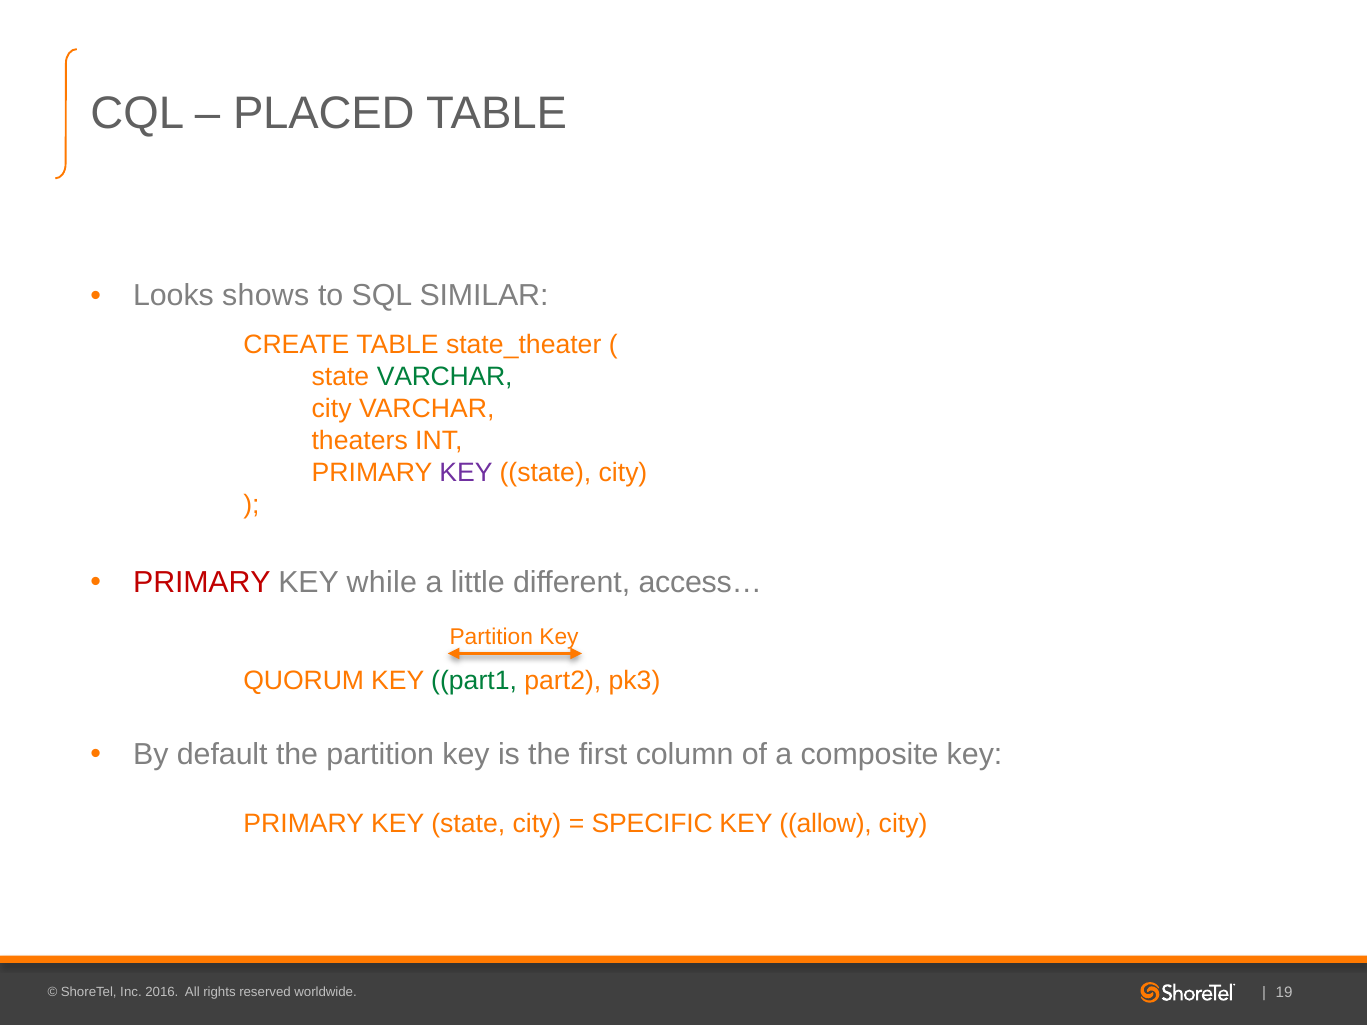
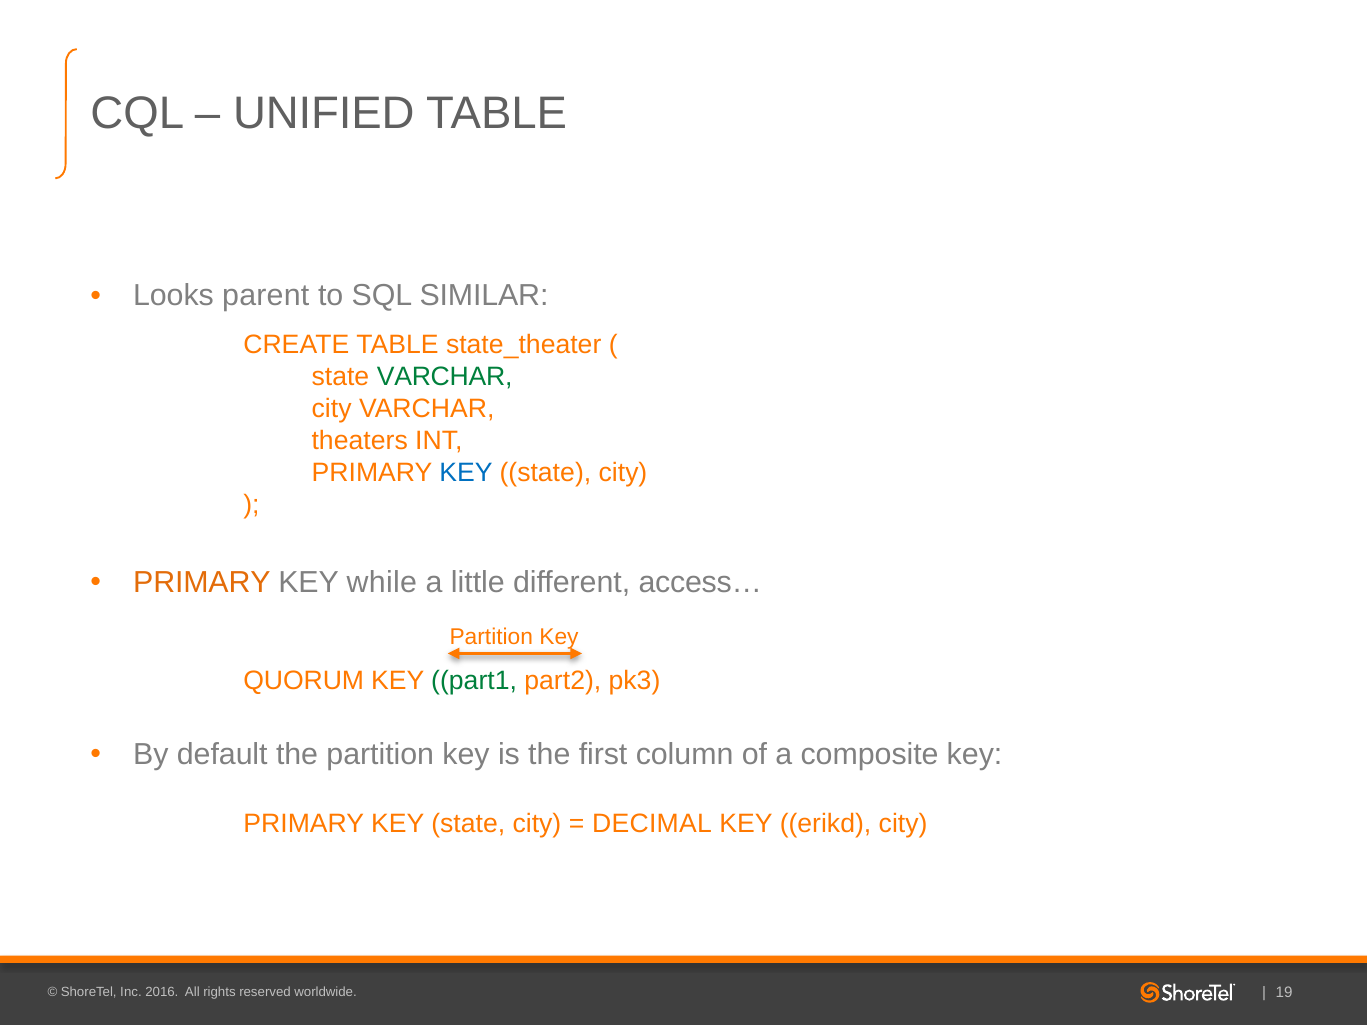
PLACED: PLACED -> UNIFIED
shows: shows -> parent
KEY at (466, 473) colour: purple -> blue
PRIMARY at (202, 583) colour: red -> orange
SPECIFIC: SPECIFIC -> DECIMAL
allow: allow -> erikd
